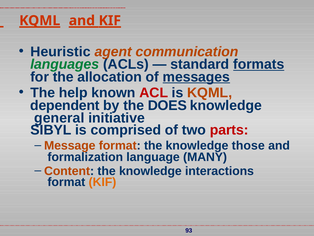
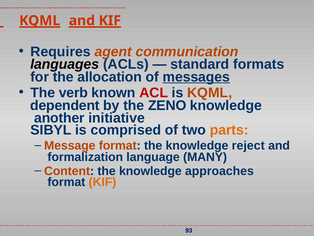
Heuristic: Heuristic -> Requires
languages colour: green -> black
formats underline: present -> none
help: help -> verb
DOES: DOES -> ZENO
general: general -> another
parts colour: red -> orange
those: those -> reject
interactions: interactions -> approaches
